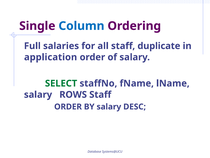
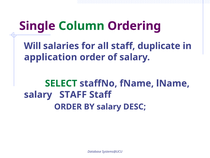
Column colour: blue -> green
Full: Full -> Will
salary ROWS: ROWS -> STAFF
